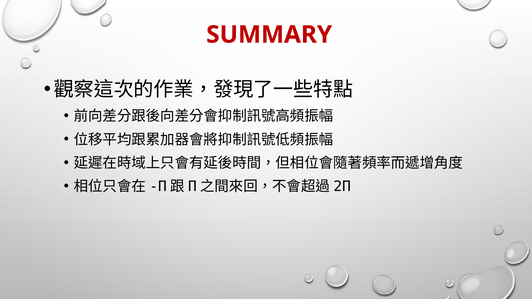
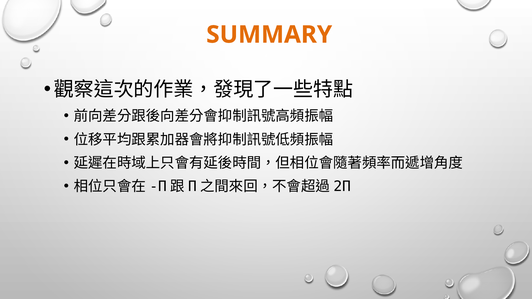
SUMMARY colour: red -> orange
